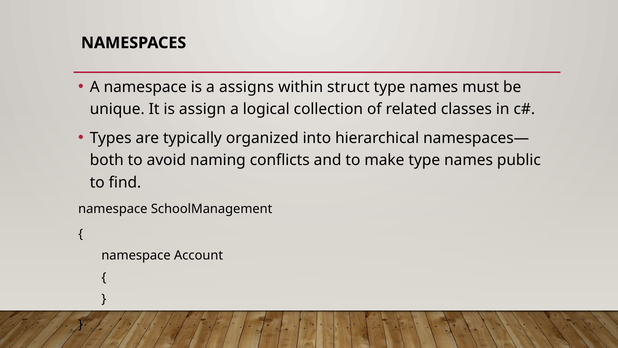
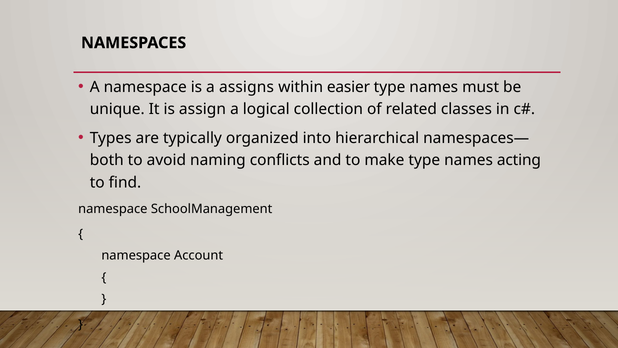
struct: struct -> easier
public: public -> acting
